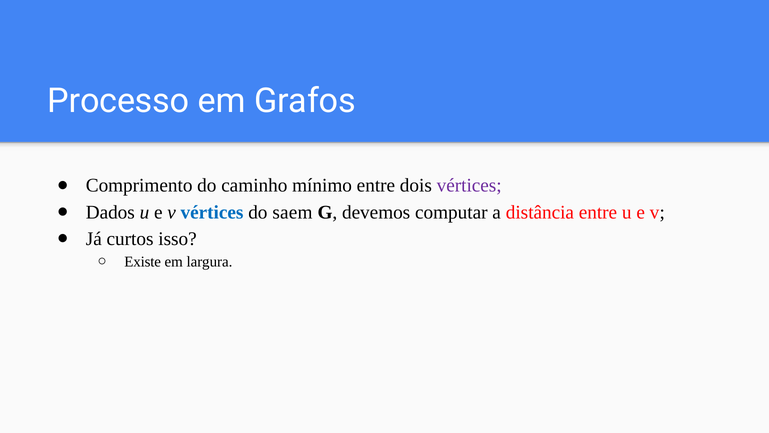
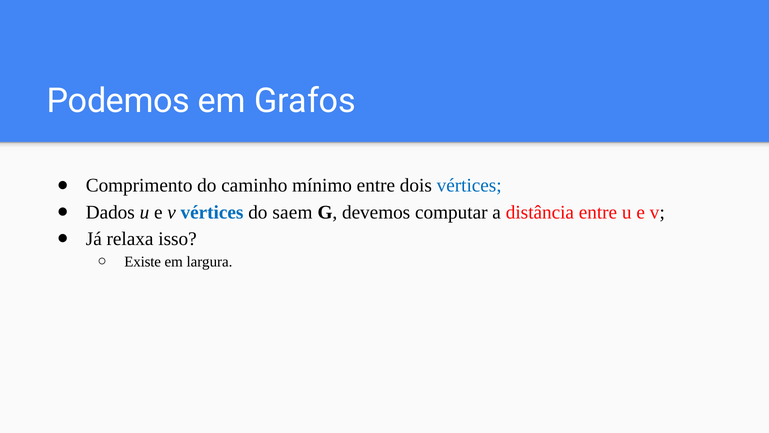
Processo: Processo -> Podemos
vértices at (469, 185) colour: purple -> blue
curtos: curtos -> relaxa
